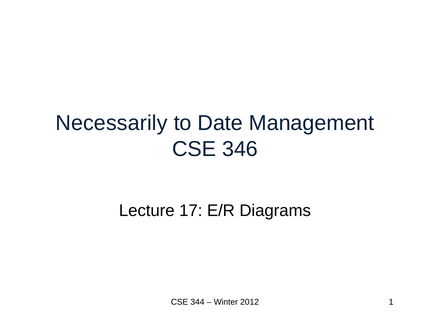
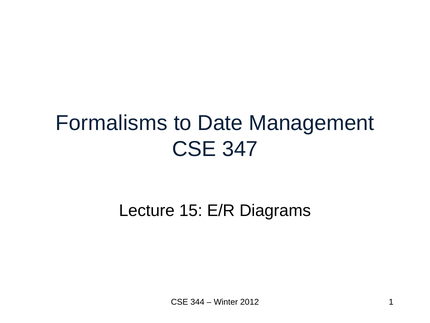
Necessarily: Necessarily -> Formalisms
346: 346 -> 347
17: 17 -> 15
